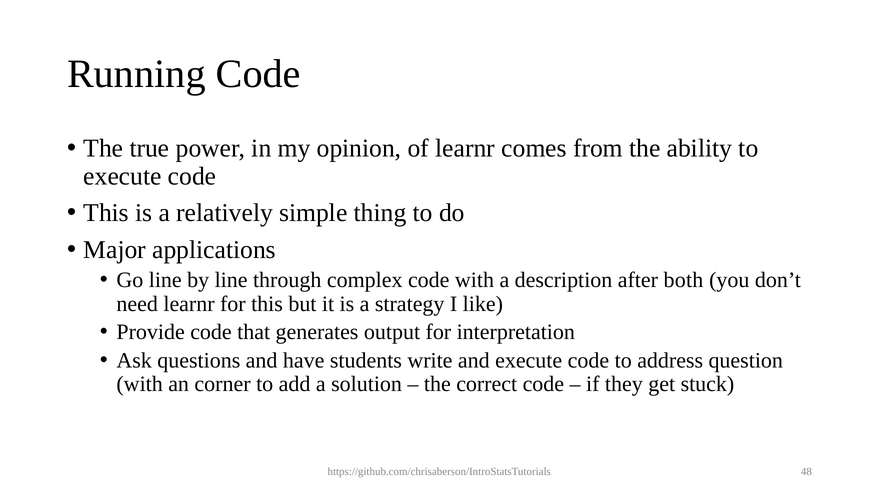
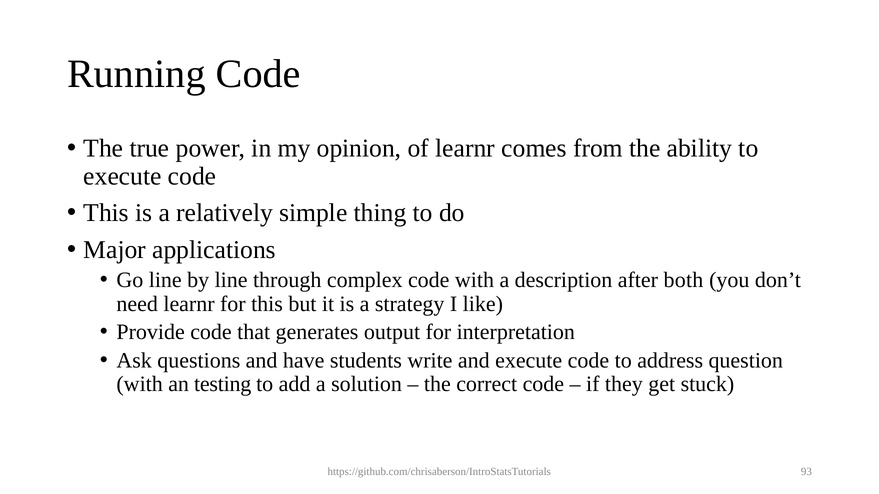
corner: corner -> testing
48: 48 -> 93
